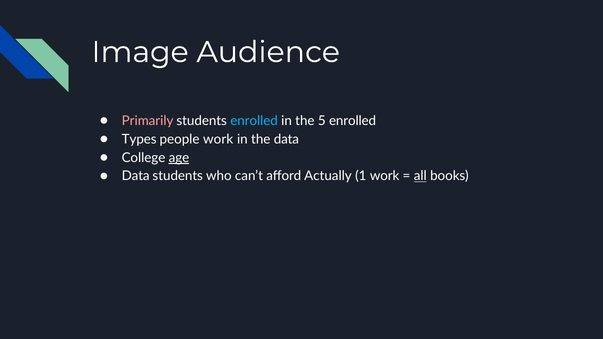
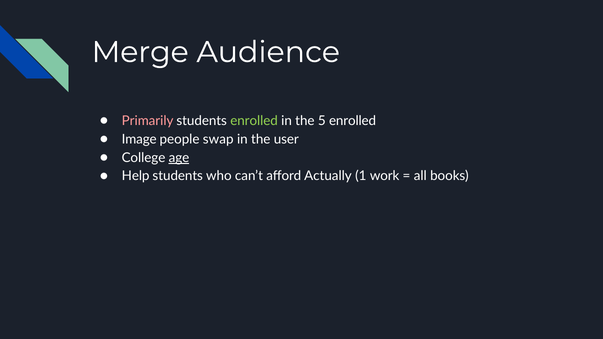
Image: Image -> Merge
enrolled at (254, 121) colour: light blue -> light green
Types: Types -> Image
people work: work -> swap
the data: data -> user
Data at (136, 176): Data -> Help
all underline: present -> none
